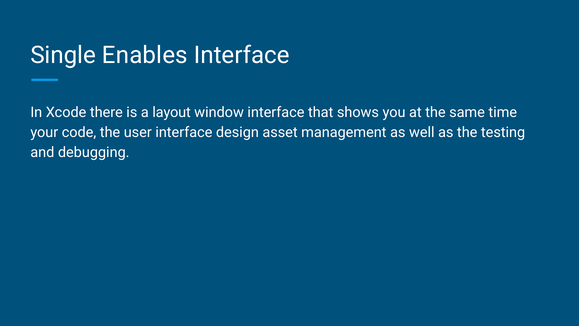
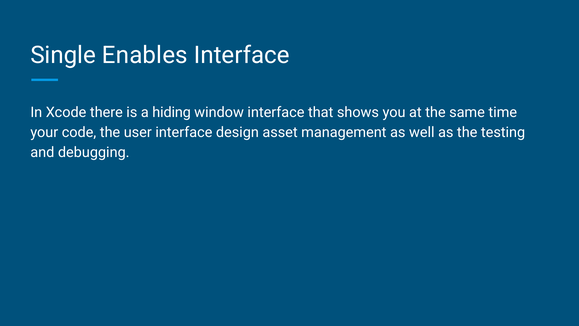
layout: layout -> hiding
